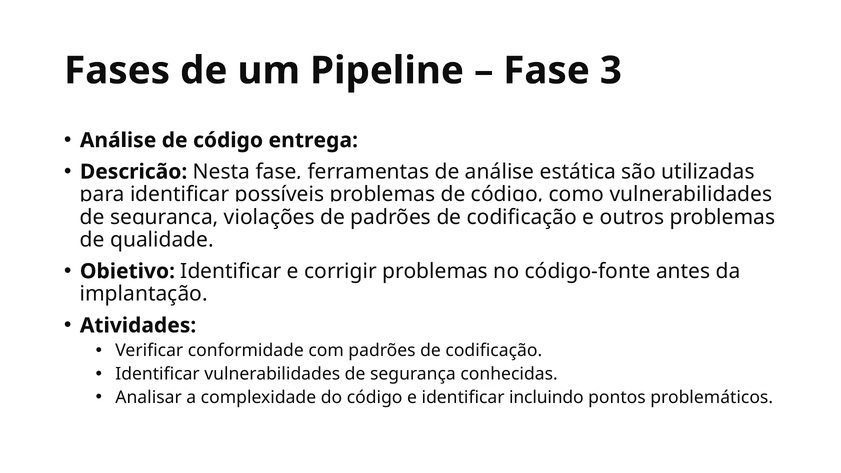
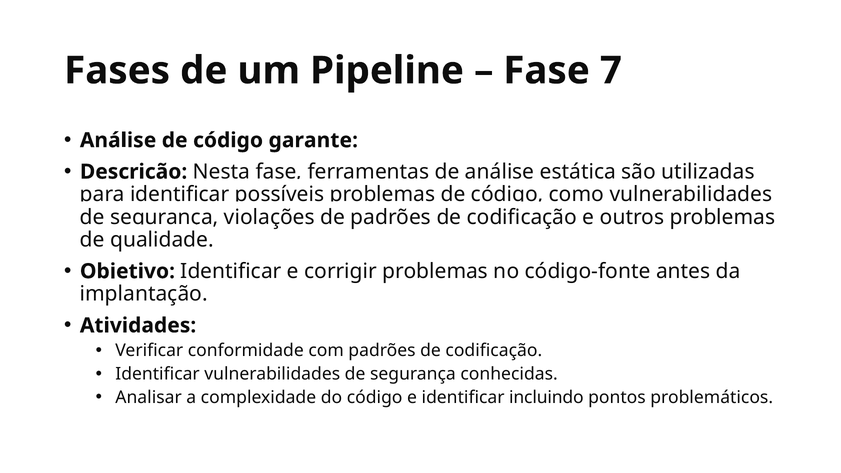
3: 3 -> 7
entrega: entrega -> garante
